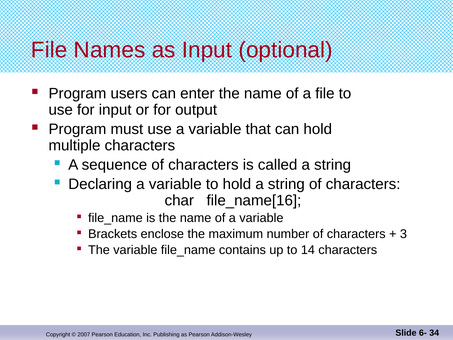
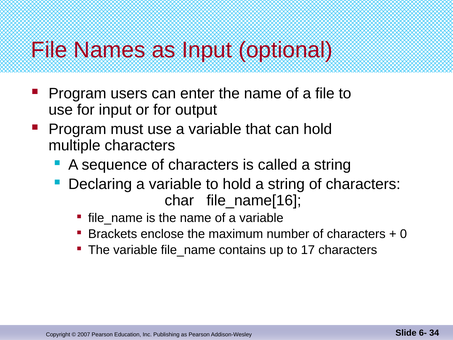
3: 3 -> 0
14: 14 -> 17
